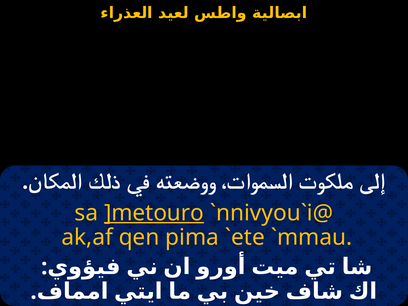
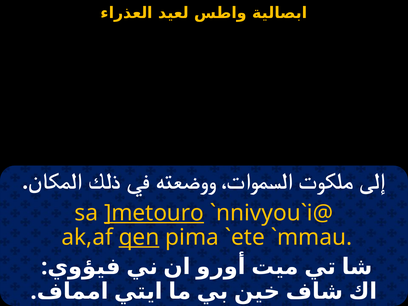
qen underline: none -> present
